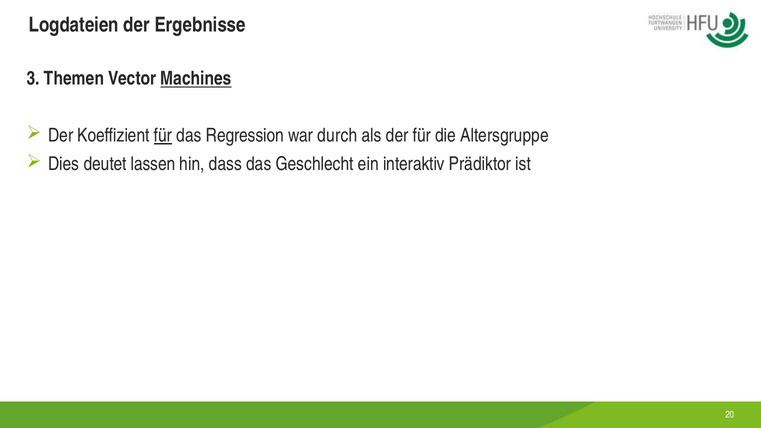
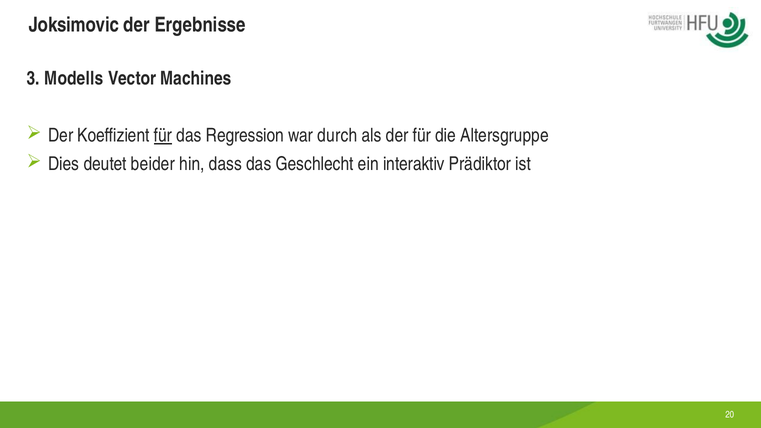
Logdateien: Logdateien -> Joksimovic
Themen: Themen -> Modells
Machines underline: present -> none
lassen: lassen -> beider
